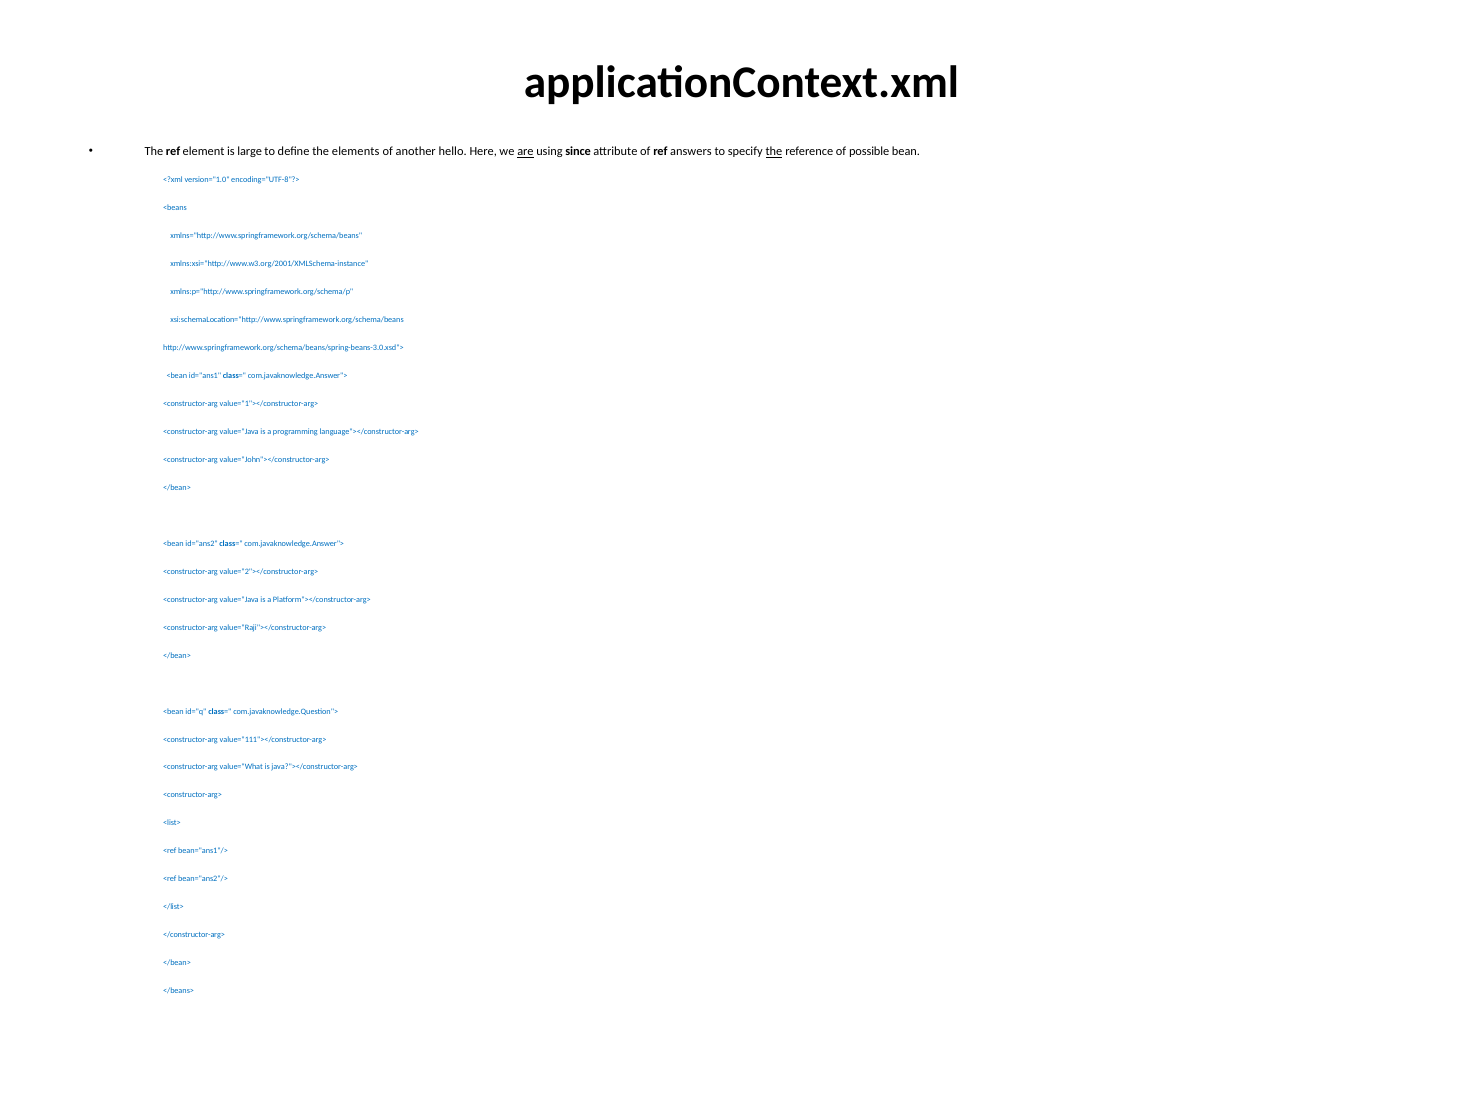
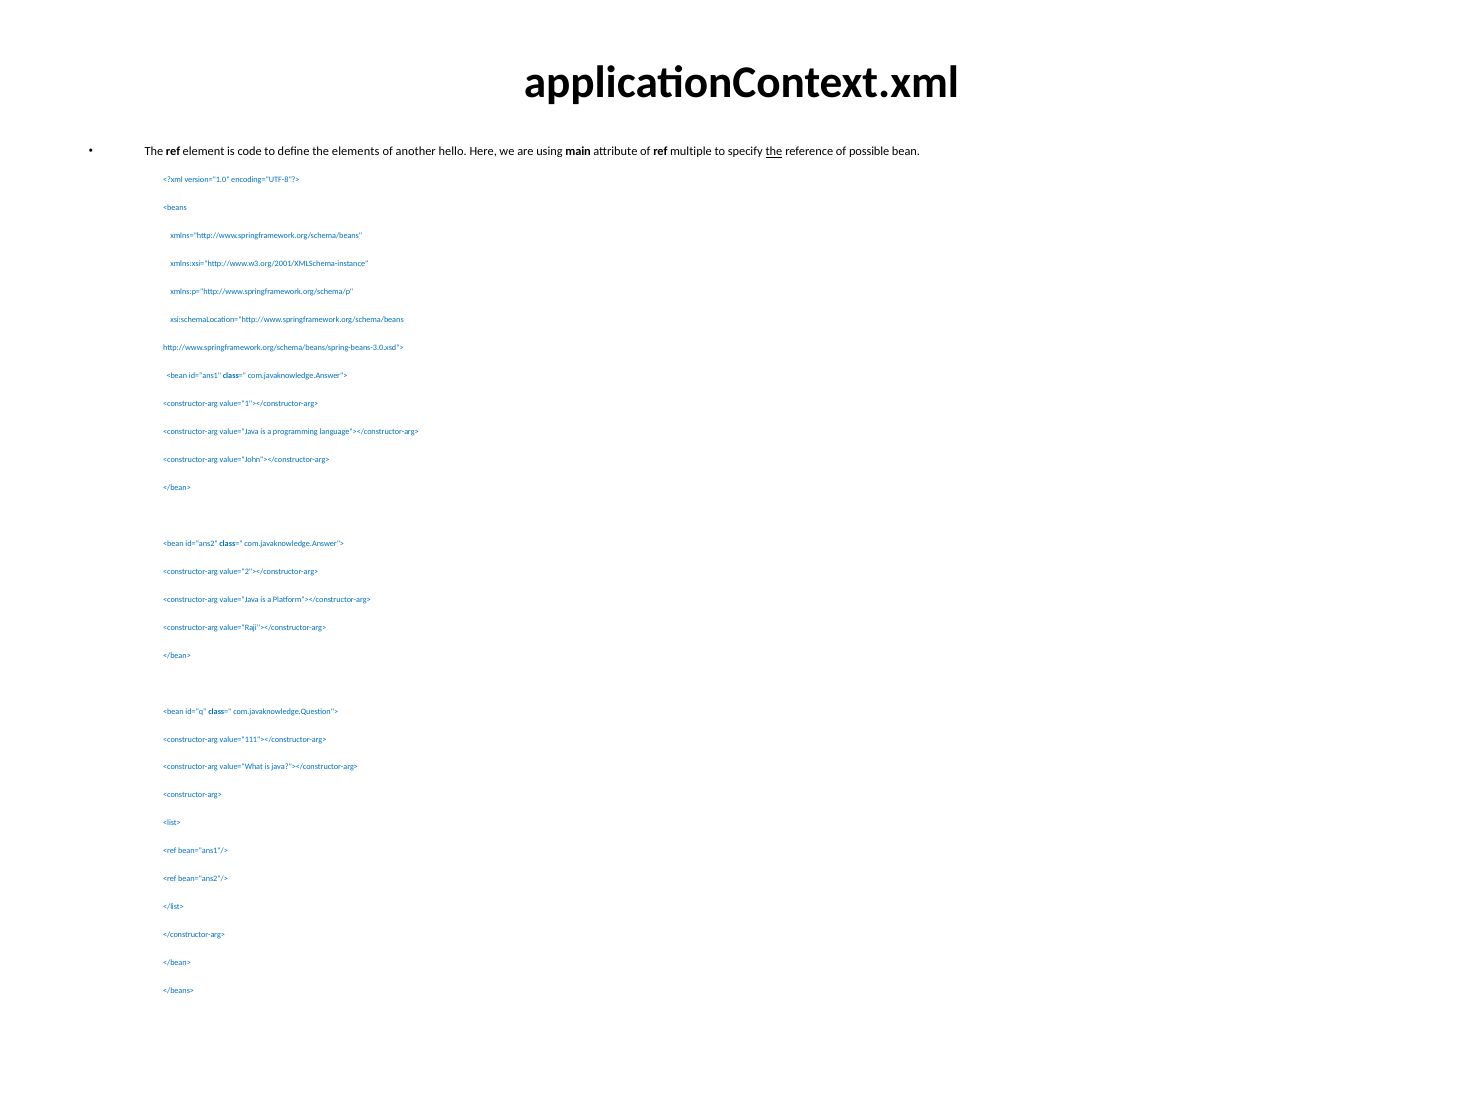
large: large -> code
are underline: present -> none
since: since -> main
answers: answers -> multiple
